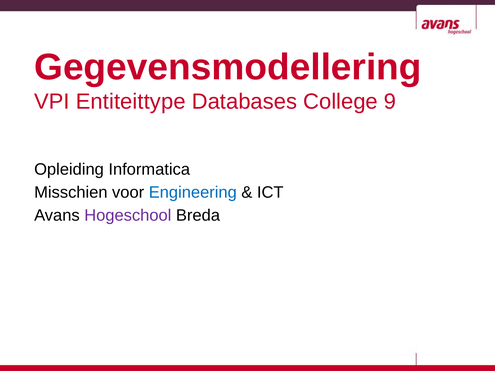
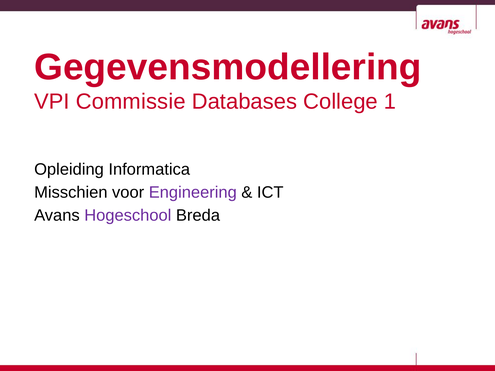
Entiteittype: Entiteittype -> Commissie
9: 9 -> 1
Engineering colour: blue -> purple
